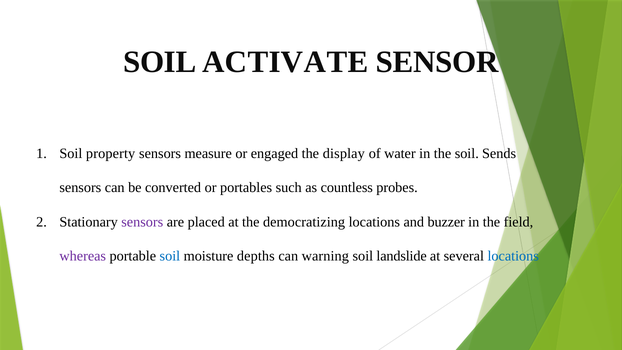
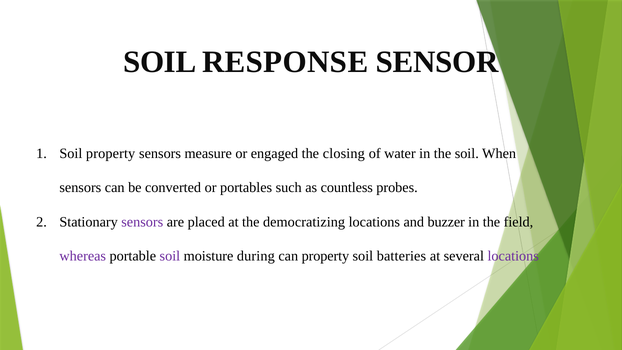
ACTIVATE: ACTIVATE -> RESPONSE
display: display -> closing
Sends: Sends -> When
soil at (170, 256) colour: blue -> purple
depths: depths -> during
can warning: warning -> property
landslide: landslide -> batteries
locations at (513, 256) colour: blue -> purple
